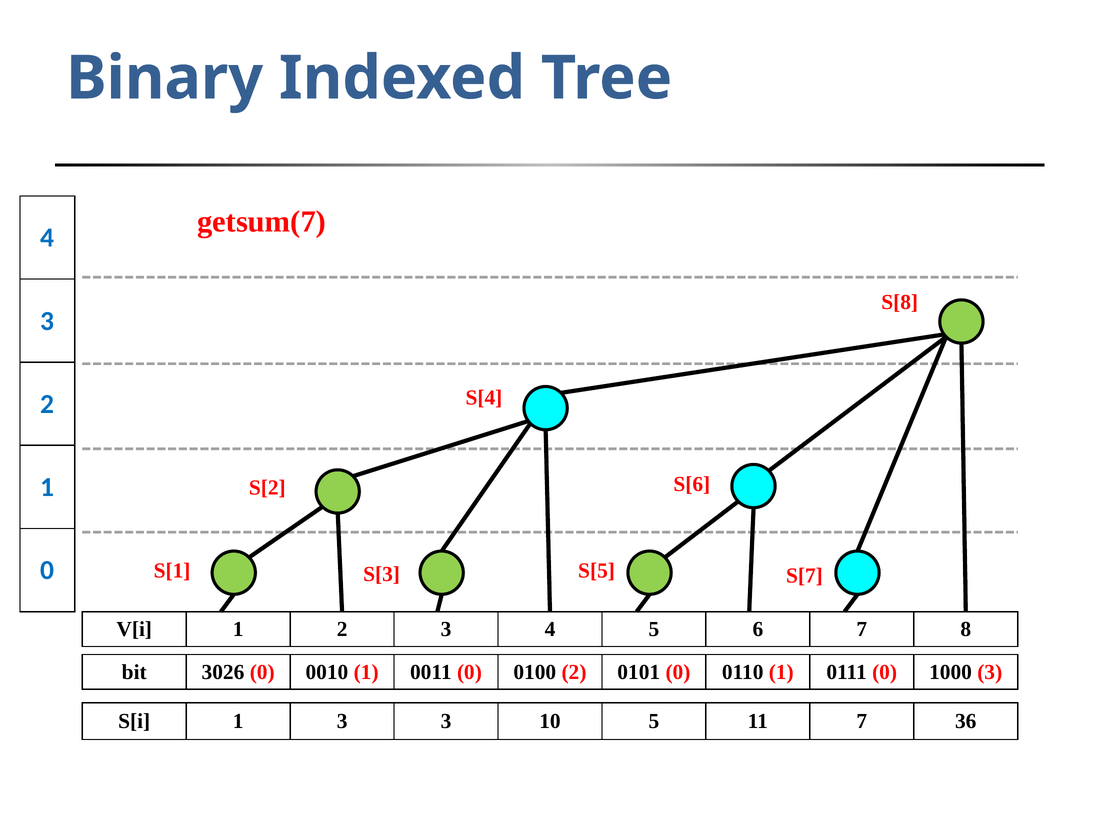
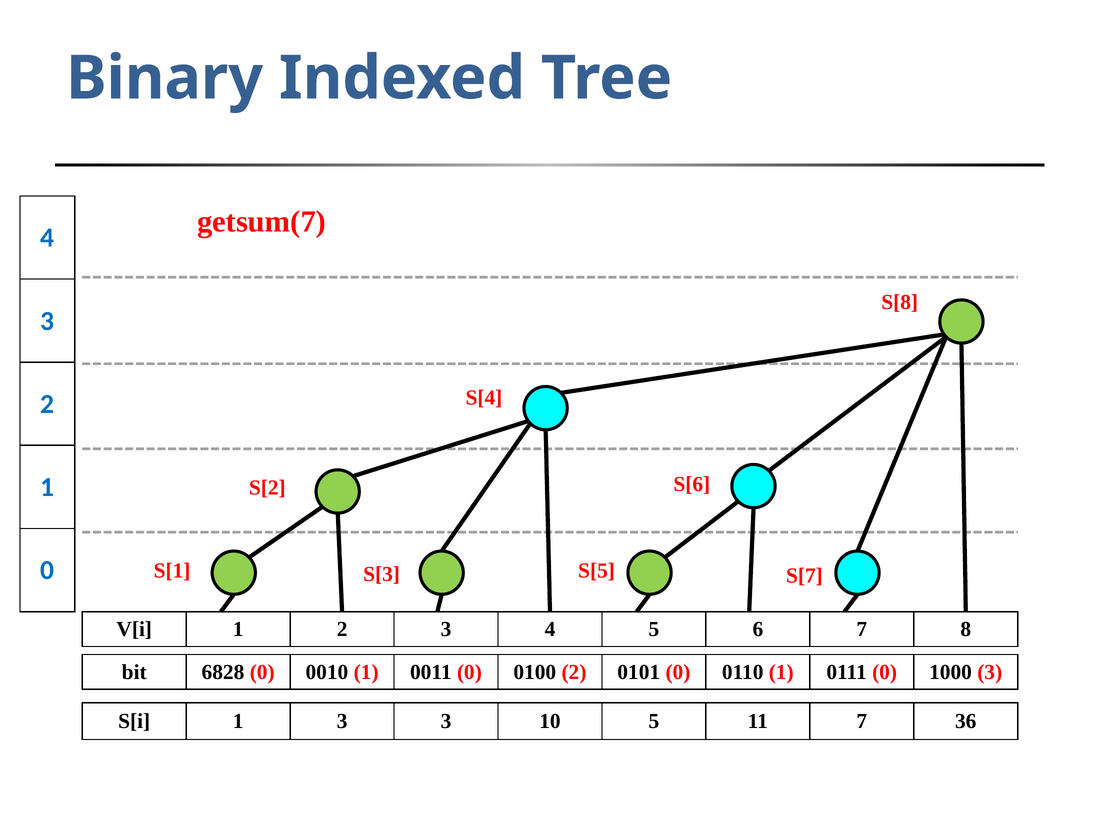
3026: 3026 -> 6828
